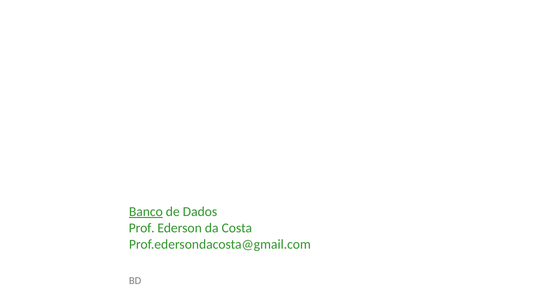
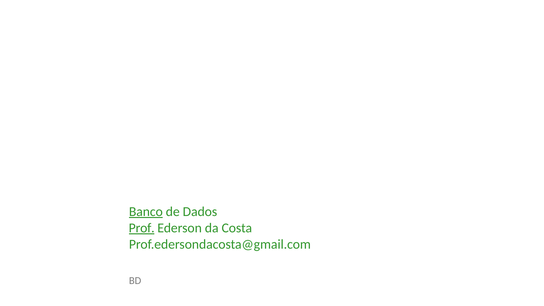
Prof underline: none -> present
